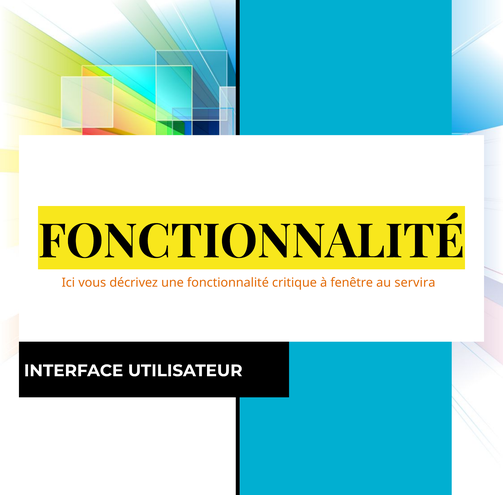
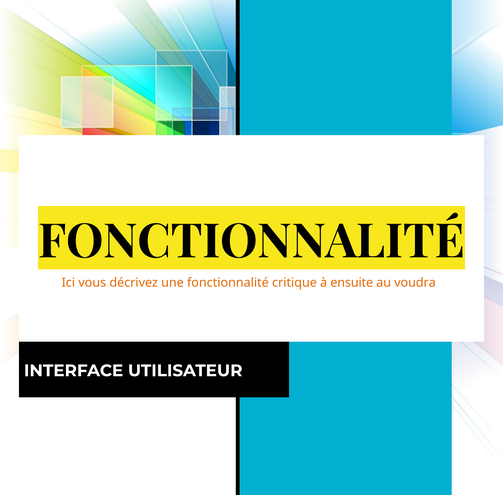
fenêtre: fenêtre -> ensuite
servira: servira -> voudra
